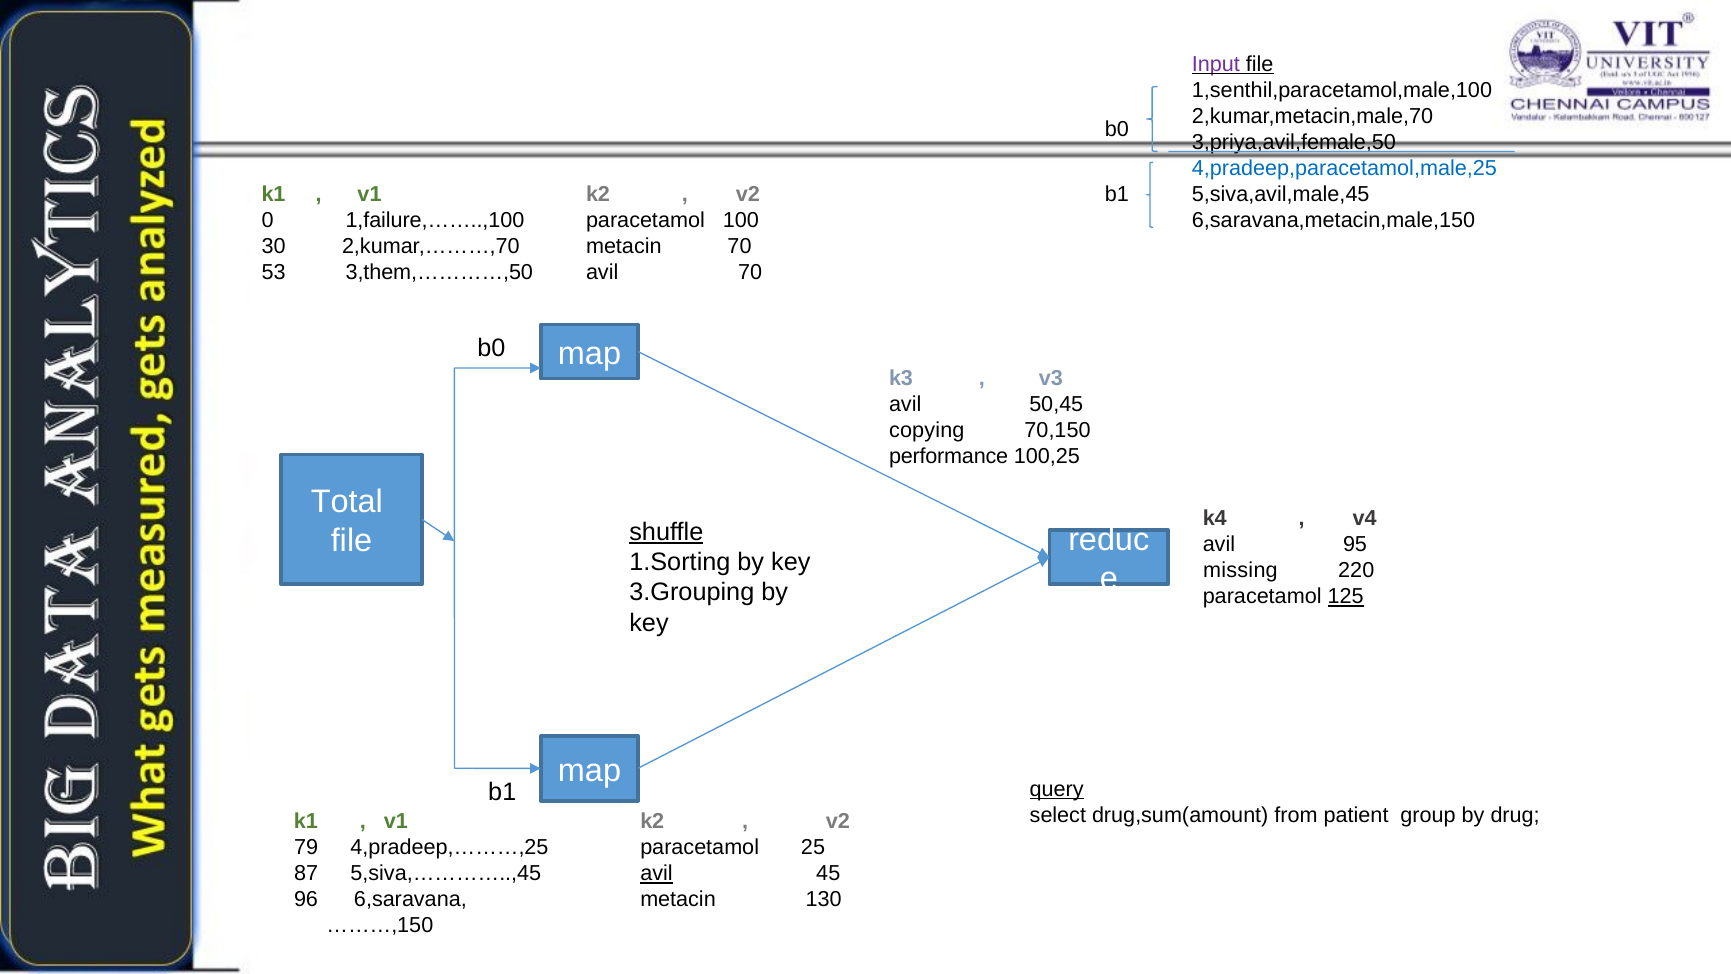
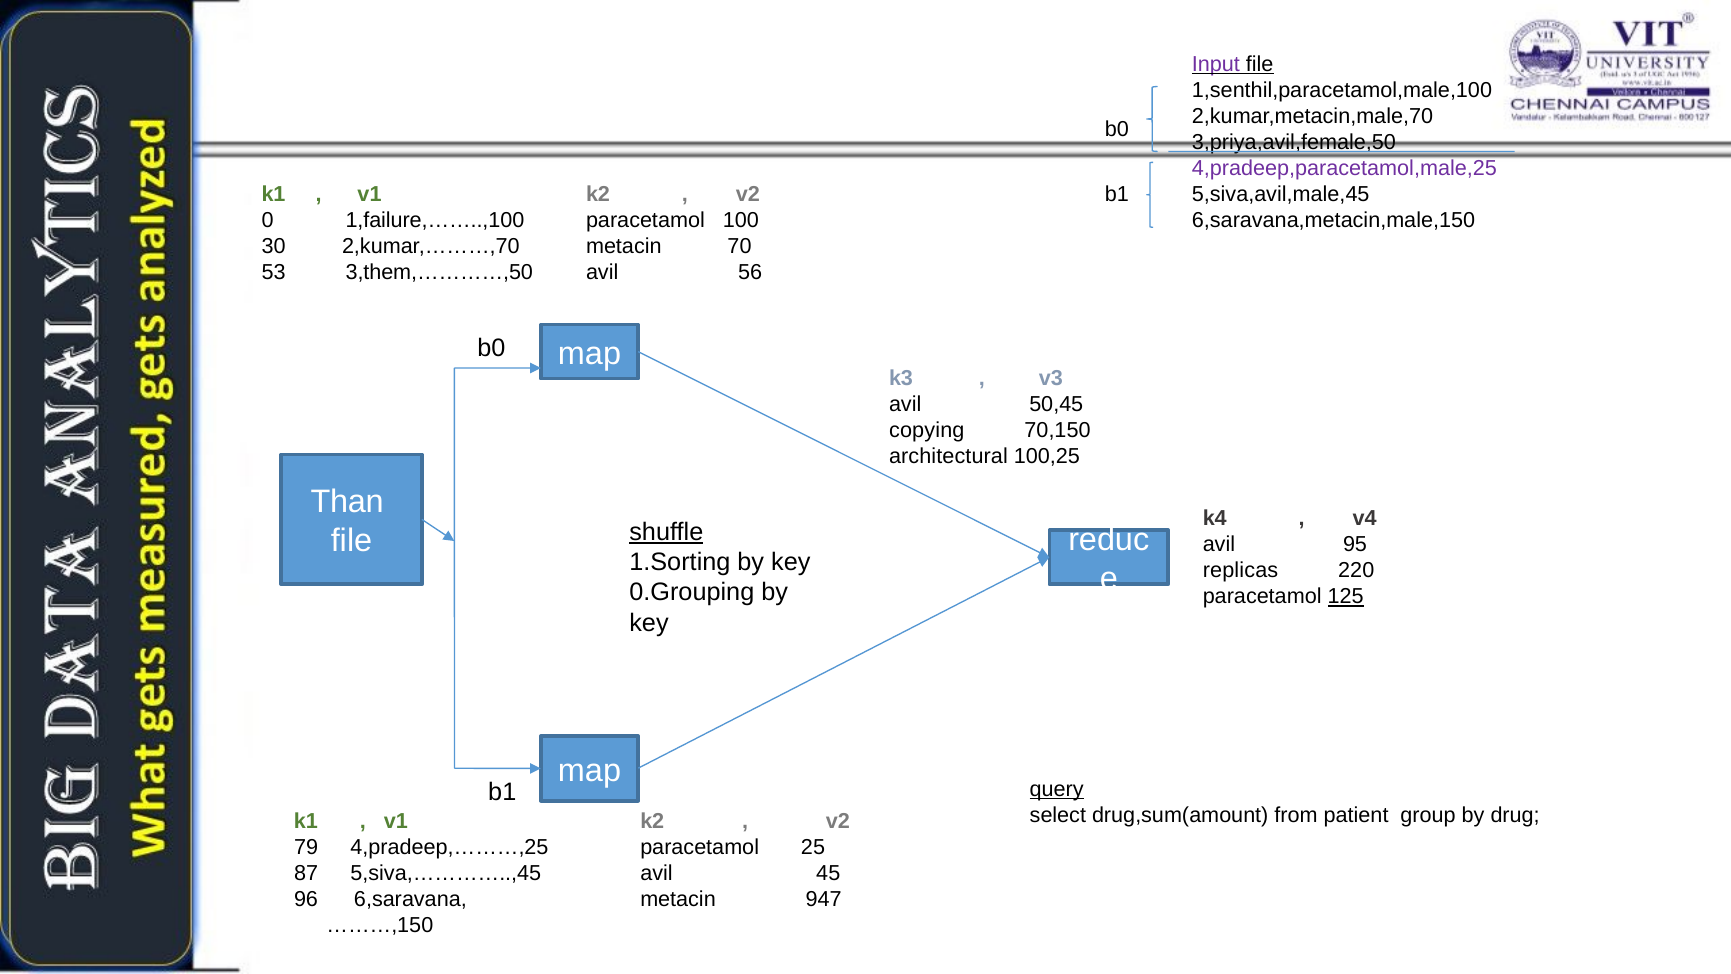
4,pradeep,paracetamol,male,25 colour: blue -> purple
avil 70: 70 -> 56
performance: performance -> architectural
Total: Total -> Than
missing: missing -> replicas
3.Grouping: 3.Grouping -> 0.Grouping
avil at (656, 873) underline: present -> none
130: 130 -> 947
